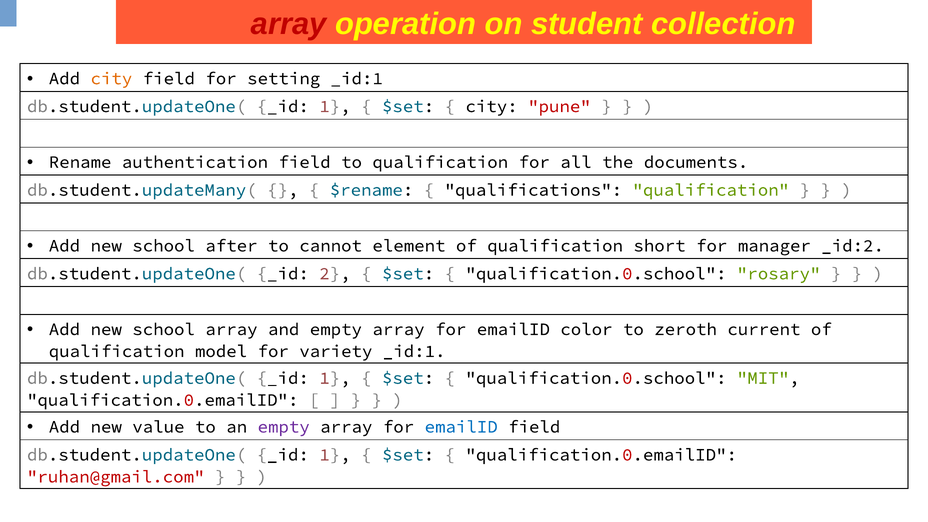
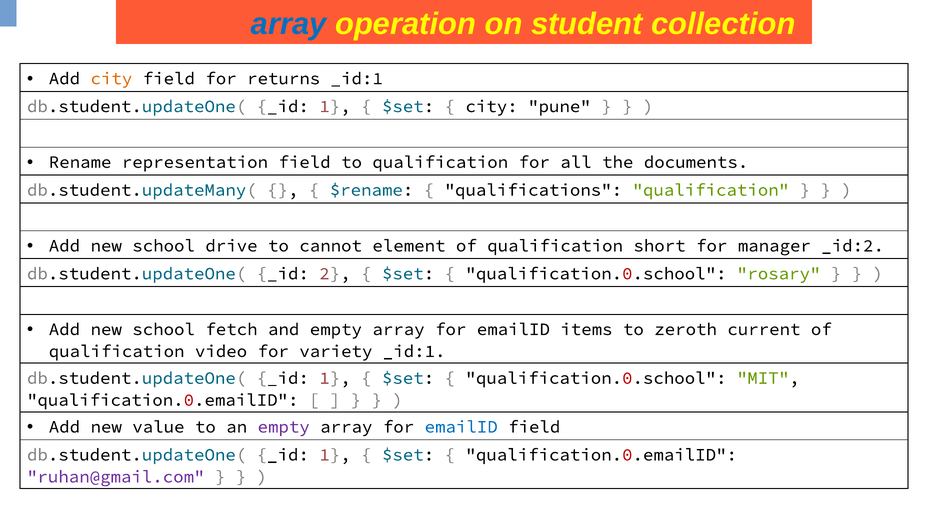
array at (289, 24) colour: red -> blue
setting: setting -> returns
pune colour: red -> black
authentication: authentication -> representation
after: after -> drive
school array: array -> fetch
color: color -> items
model: model -> video
ruhan@gmail.com colour: red -> purple
